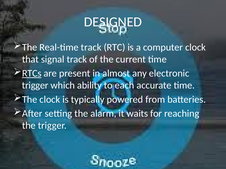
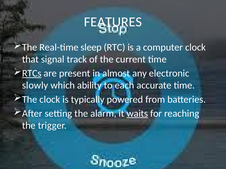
DESIGNED: DESIGNED -> FEATURES
Real-time track: track -> sleep
trigger at (35, 86): trigger -> slowly
waits underline: none -> present
